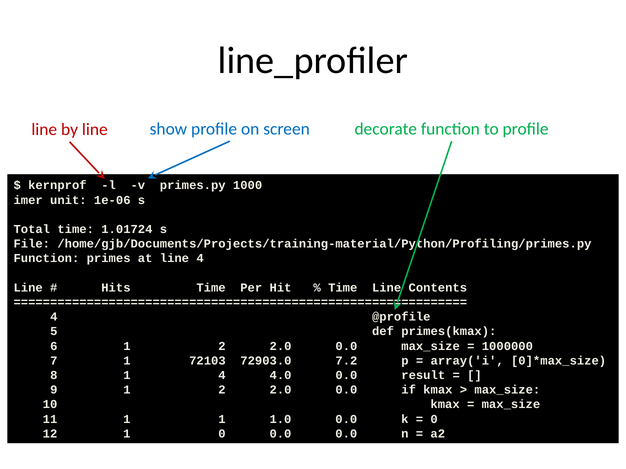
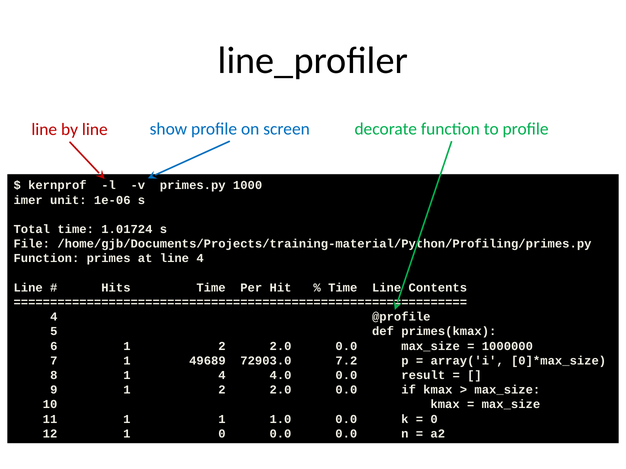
72103: 72103 -> 49689
